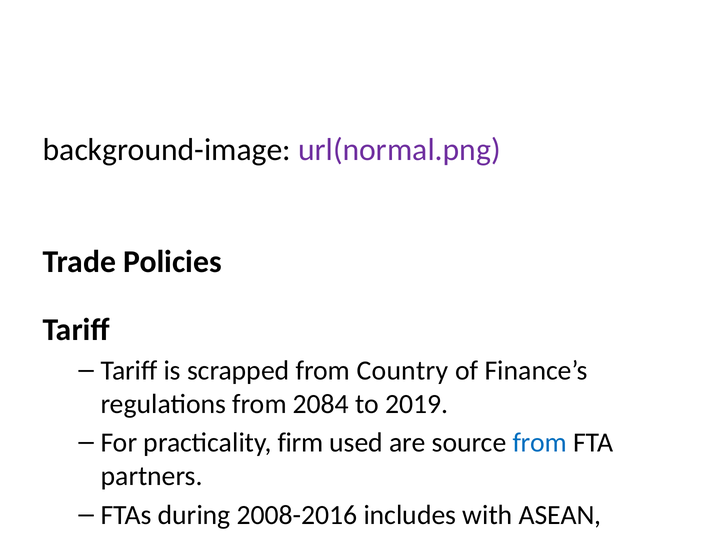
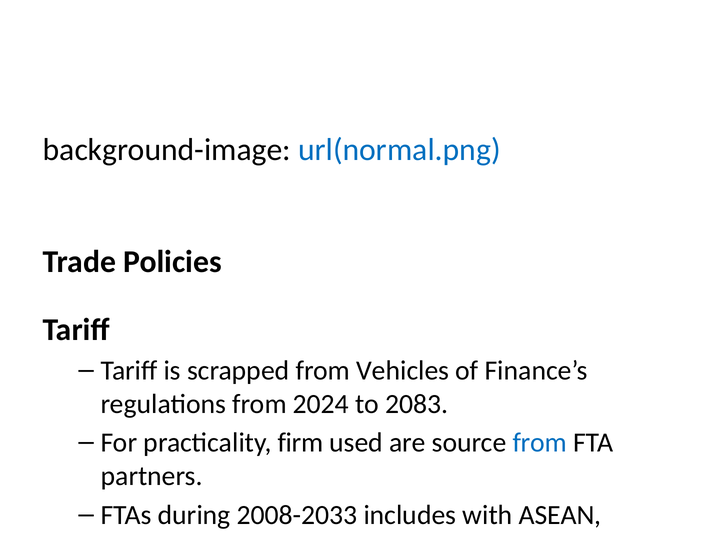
url(normal.png colour: purple -> blue
Country: Country -> Vehicles
2084: 2084 -> 2024
2019: 2019 -> 2083
2008-2016: 2008-2016 -> 2008-2033
